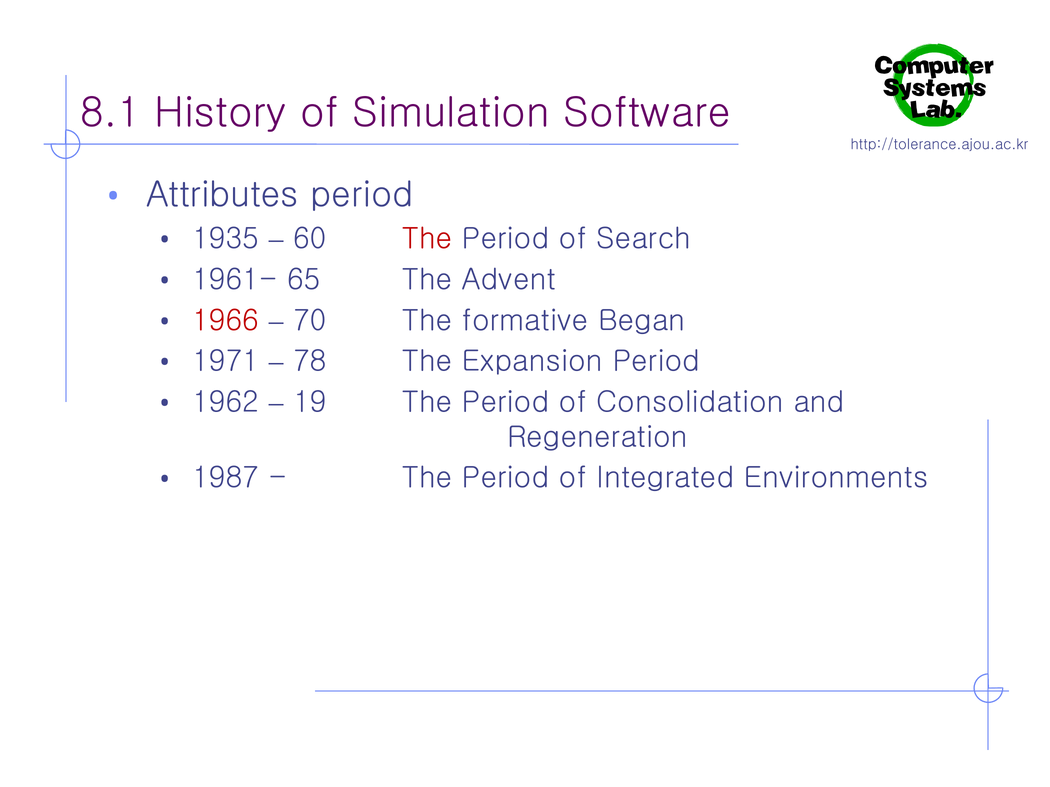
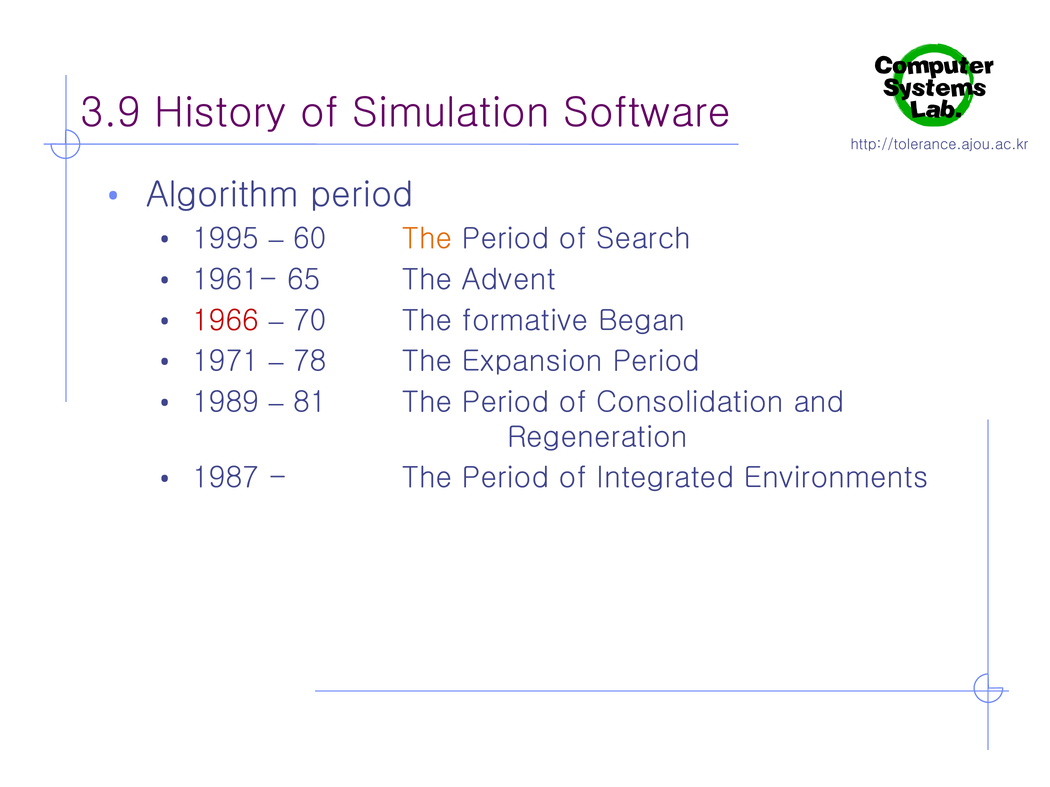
8.1: 8.1 -> 3.9
Attributes: Attributes -> Algorithm
1935: 1935 -> 1995
The at (427, 239) colour: red -> orange
1962: 1962 -> 1989
19: 19 -> 81
